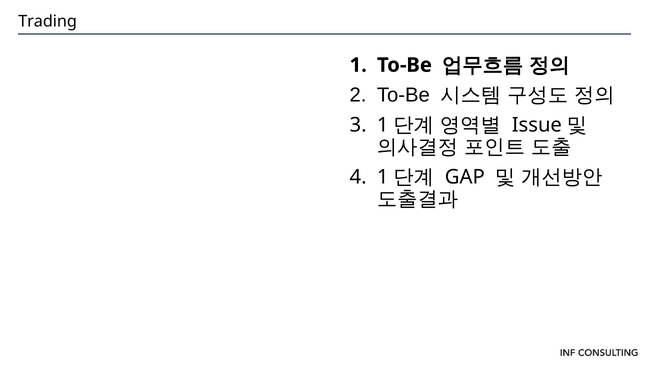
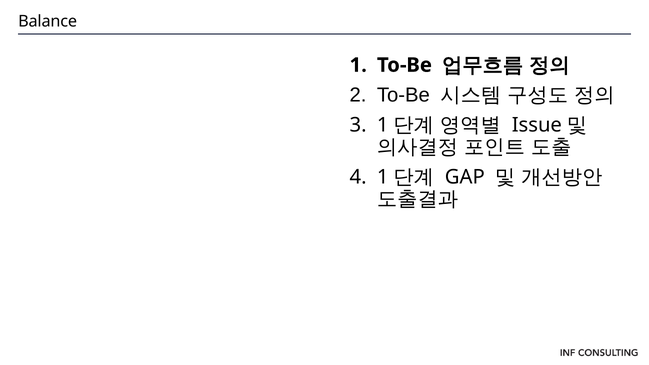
Trading: Trading -> Balance
